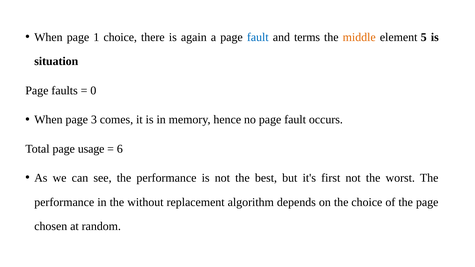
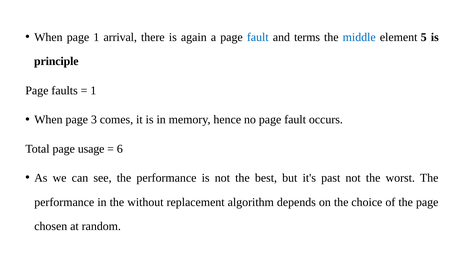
1 choice: choice -> arrival
middle colour: orange -> blue
situation: situation -> principle
0 at (93, 91): 0 -> 1
first: first -> past
